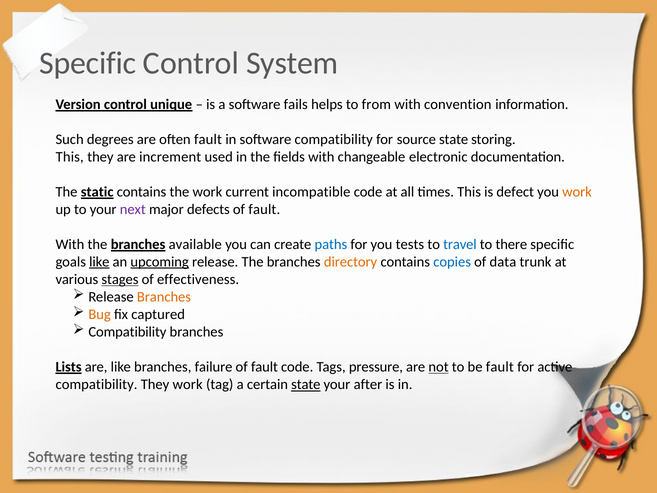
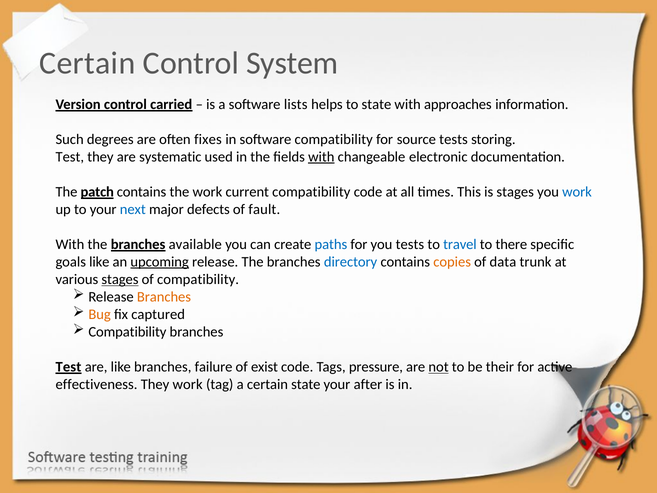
Specific at (88, 63): Specific -> Certain
unique: unique -> carried
fails: fails -> lists
to from: from -> state
convention: convention -> approaches
often fault: fault -> fixes
source state: state -> tests
This at (70, 157): This -> Test
increment: increment -> systematic
with at (321, 157) underline: none -> present
static: static -> patch
current incompatible: incompatible -> compatibility
is defect: defect -> stages
work at (577, 192) colour: orange -> blue
next colour: purple -> blue
like at (99, 262) underline: present -> none
directory colour: orange -> blue
copies colour: blue -> orange
of effectiveness: effectiveness -> compatibility
Lists at (69, 367): Lists -> Test
fault at (264, 367): fault -> exist
be fault: fault -> their
compatibility at (97, 384): compatibility -> effectiveness
state at (306, 384) underline: present -> none
